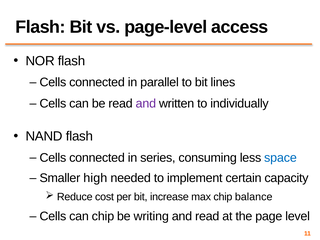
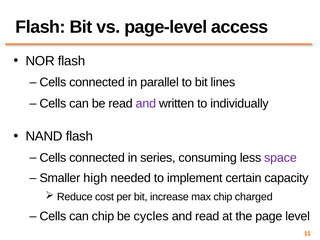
space colour: blue -> purple
balance: balance -> charged
writing: writing -> cycles
